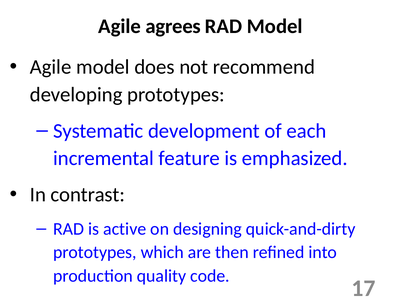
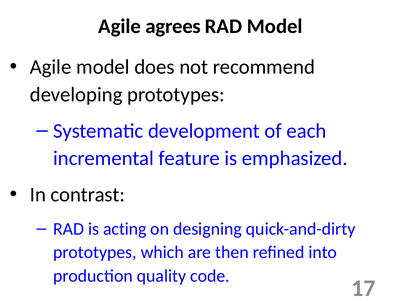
active: active -> acting
